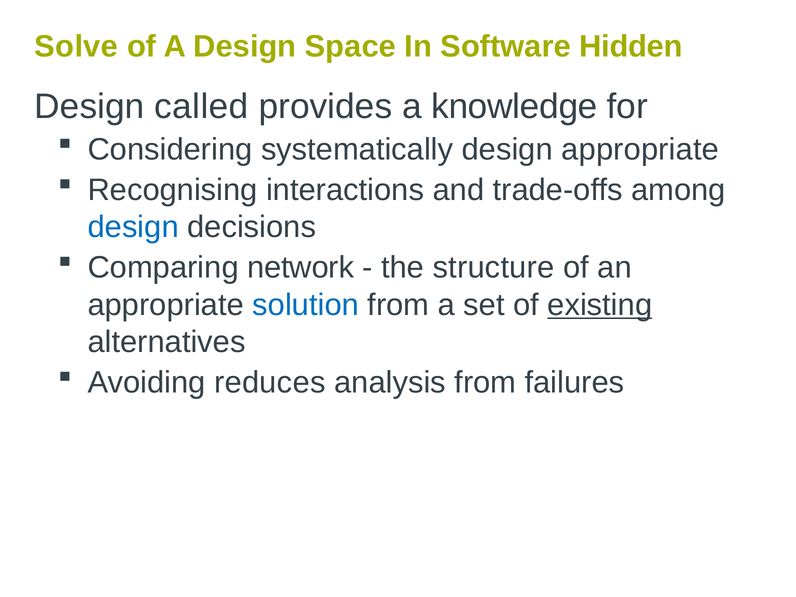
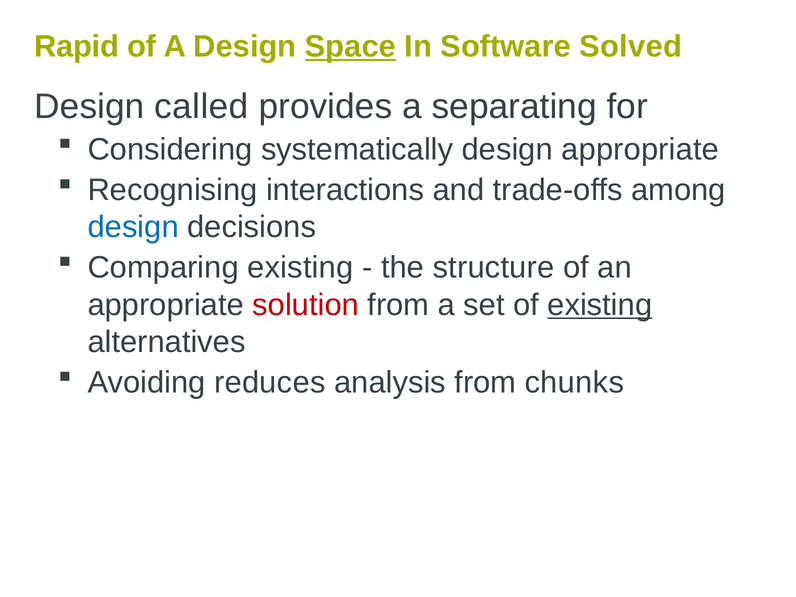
Solve: Solve -> Rapid
Space underline: none -> present
Hidden: Hidden -> Solved
knowledge: knowledge -> separating
Comparing network: network -> existing
solution colour: blue -> red
failures: failures -> chunks
